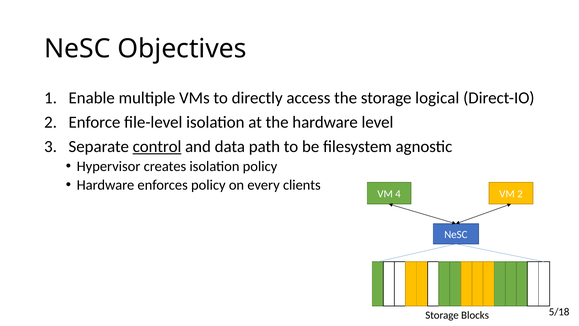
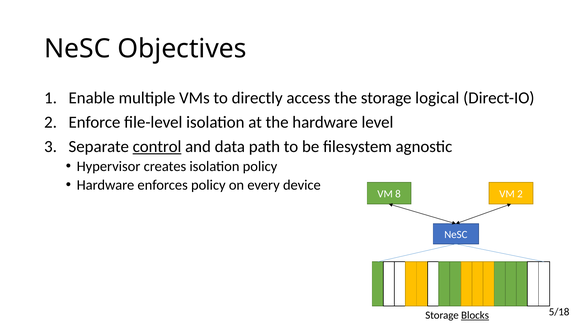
clients: clients -> device
4: 4 -> 8
Blocks underline: none -> present
